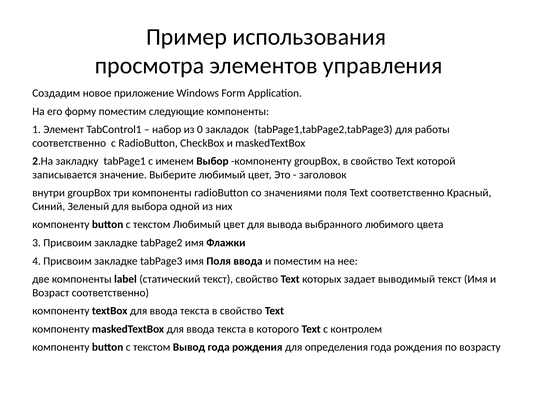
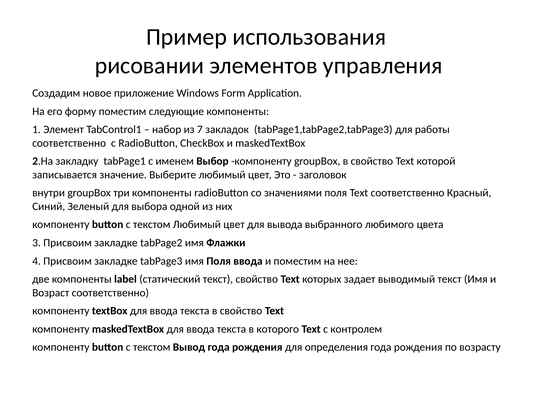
просмотра: просмотра -> рисовании
0: 0 -> 7
